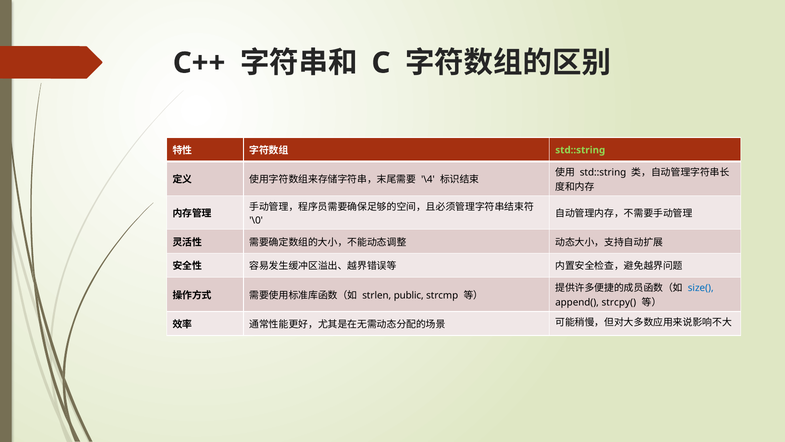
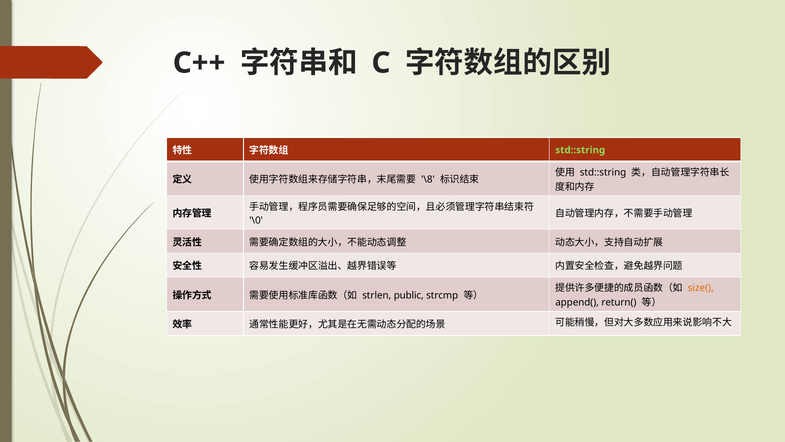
\4: \4 -> \8
size( colour: blue -> orange
strcpy(: strcpy( -> return(
